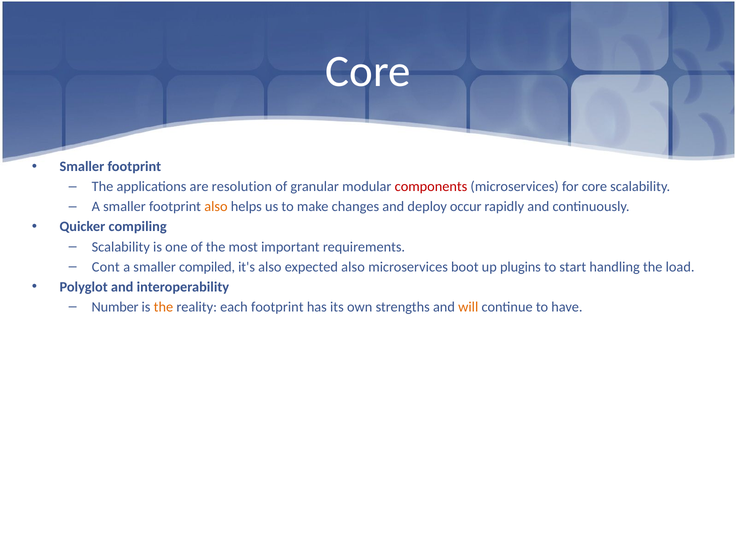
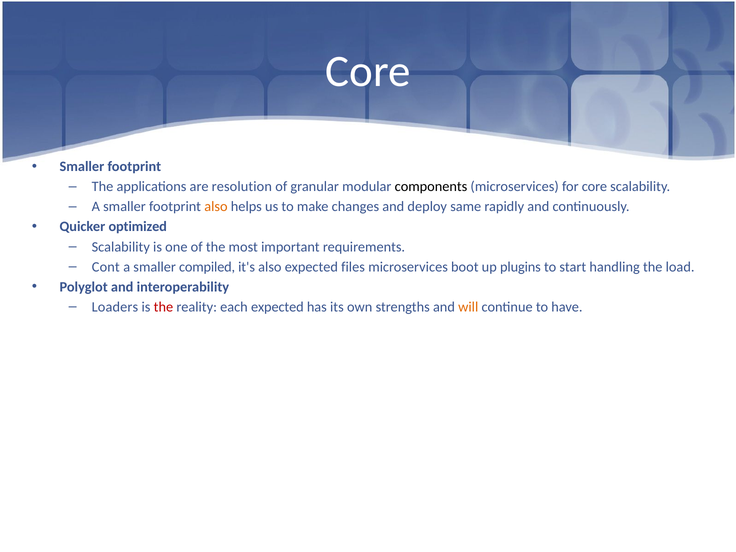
components colour: red -> black
occur: occur -> same
compiling: compiling -> optimized
expected also: also -> files
Number: Number -> Loaders
the at (163, 307) colour: orange -> red
each footprint: footprint -> expected
